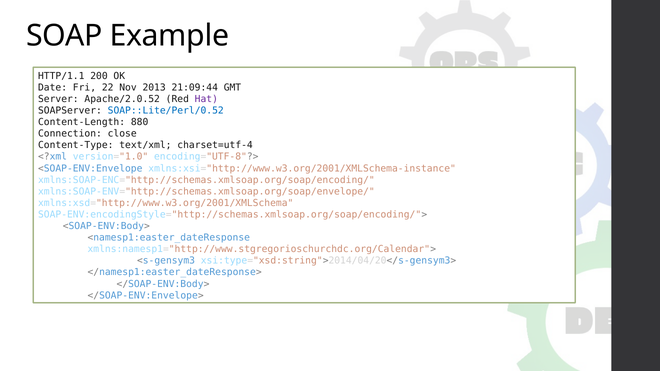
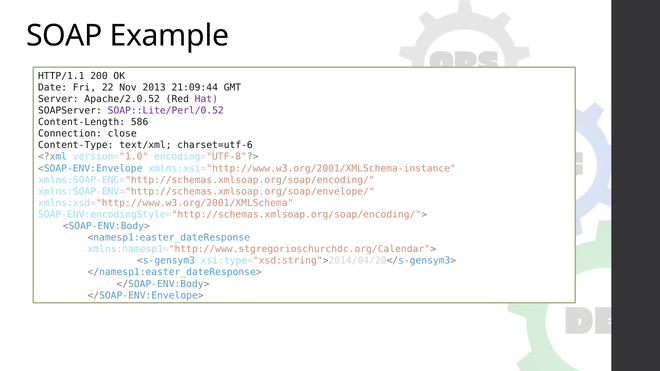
SOAP::Lite/Perl/0.52 colour: blue -> purple
880: 880 -> 586
charset=utf-4: charset=utf-4 -> charset=utf-6
